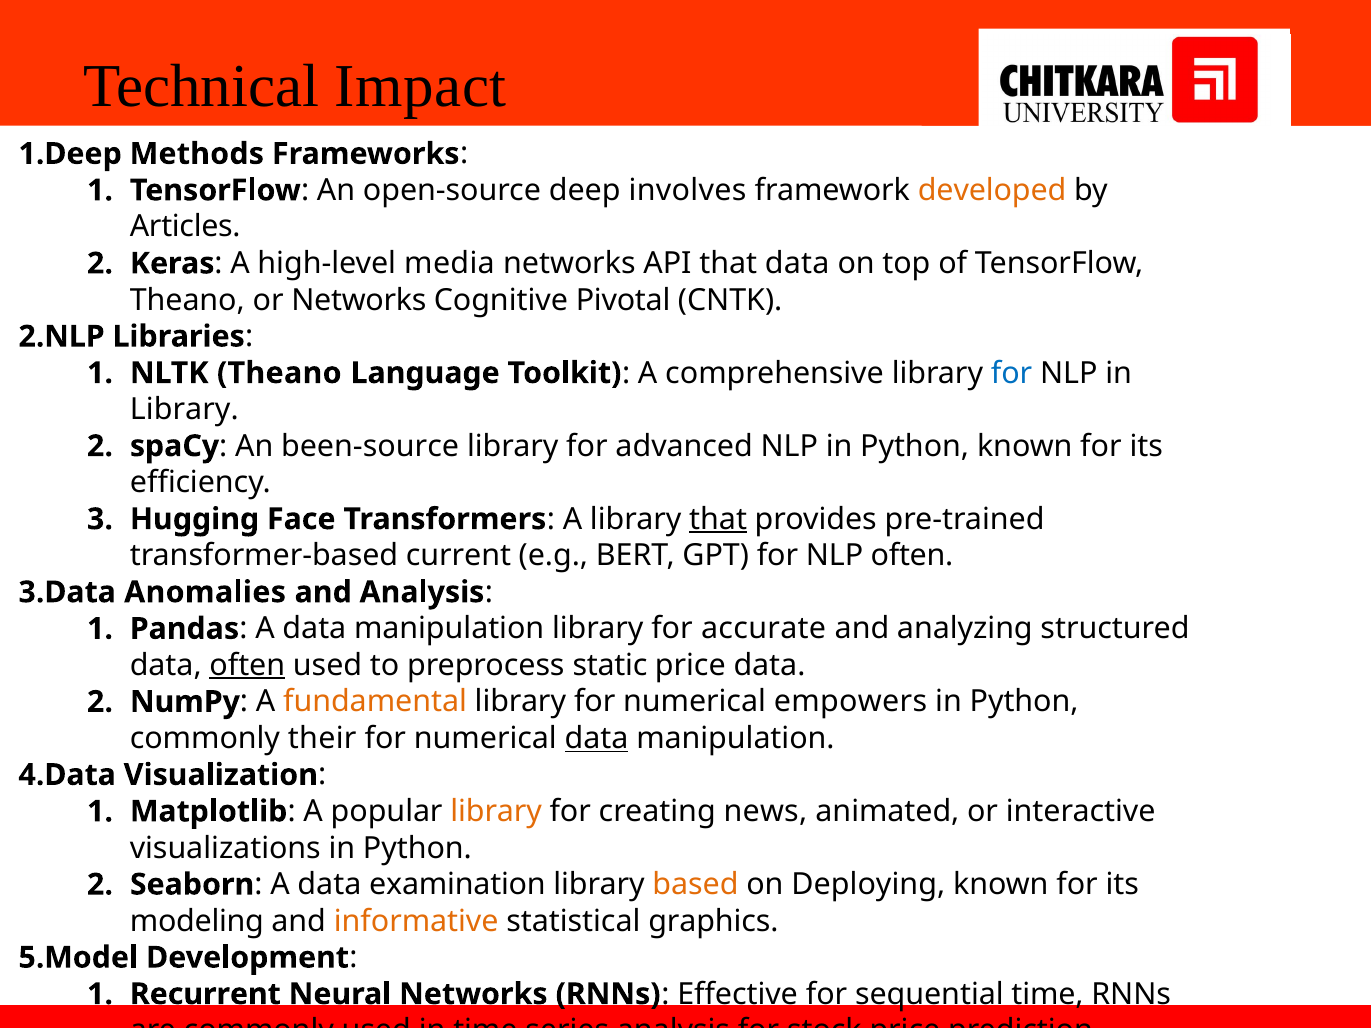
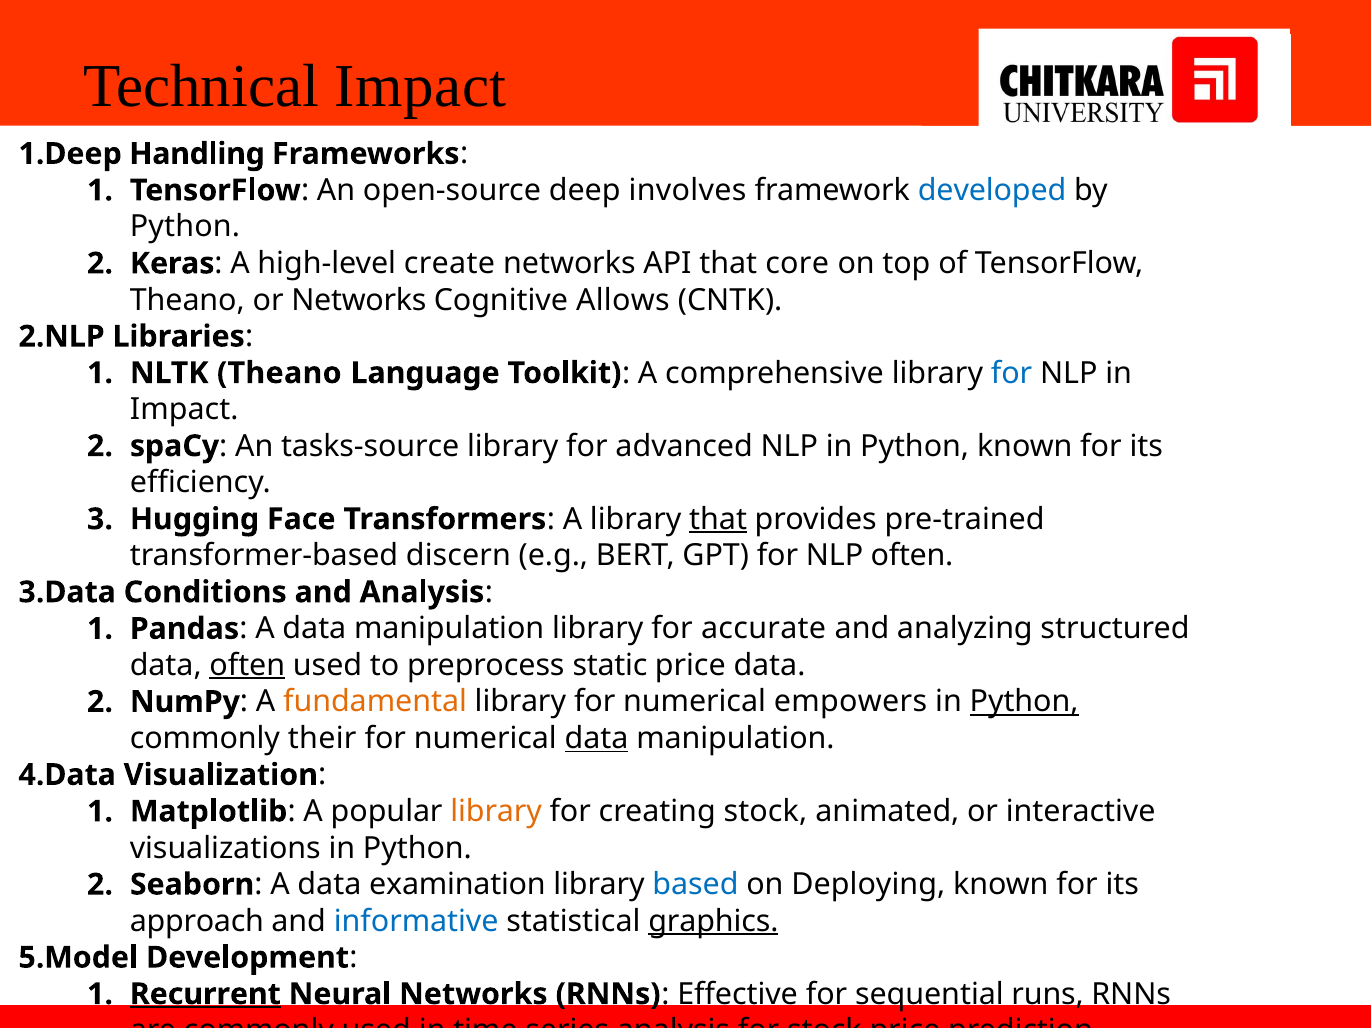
Methods: Methods -> Handling
developed colour: orange -> blue
Articles at (185, 227): Articles -> Python
media: media -> create
that data: data -> core
Pivotal: Pivotal -> Allows
Library at (184, 410): Library -> Impact
been-source: been-source -> tasks-source
current: current -> discern
Anomalies: Anomalies -> Conditions
Python at (1024, 702) underline: none -> present
creating news: news -> stock
based colour: orange -> blue
modeling: modeling -> approach
informative colour: orange -> blue
graphics underline: none -> present
Recurrent underline: none -> present
sequential time: time -> runs
